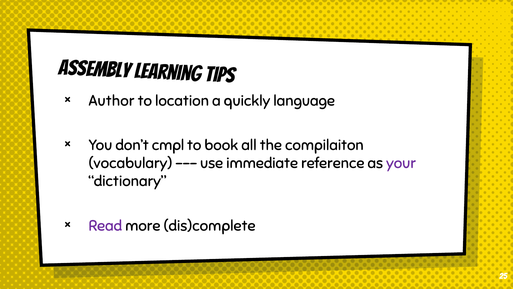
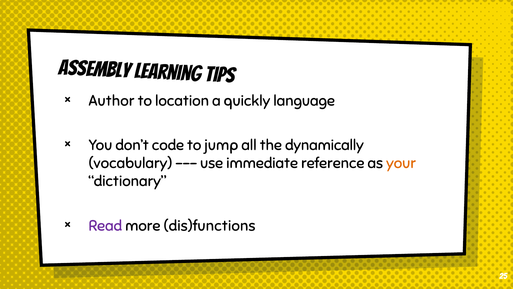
cmpl: cmpl -> code
book: book -> jump
compilaiton: compilaiton -> dynamically
your colour: purple -> orange
dis)complete: dis)complete -> dis)functions
